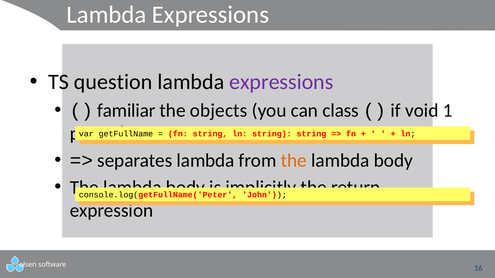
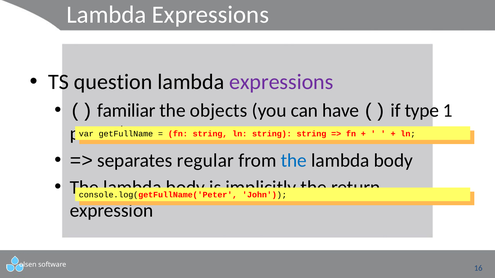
class: class -> have
void: void -> type
separates lambda: lambda -> regular
the at (294, 161) colour: orange -> blue
